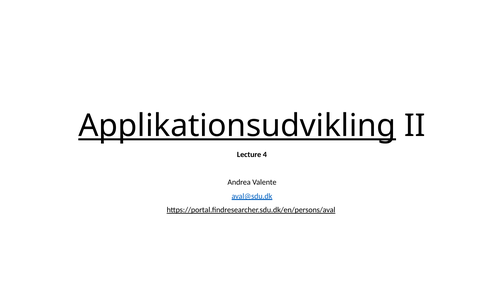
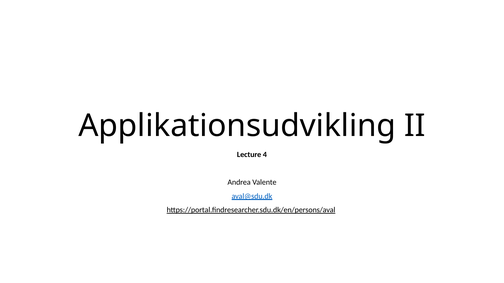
Applikationsudvikling underline: present -> none
